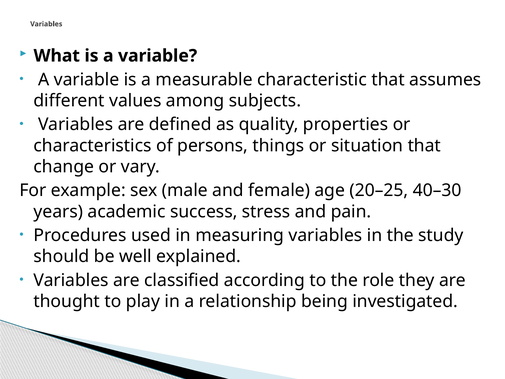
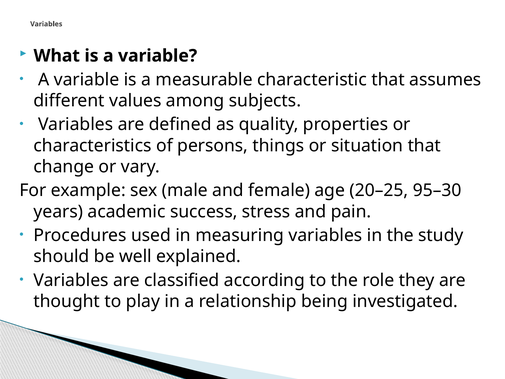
40–30: 40–30 -> 95–30
